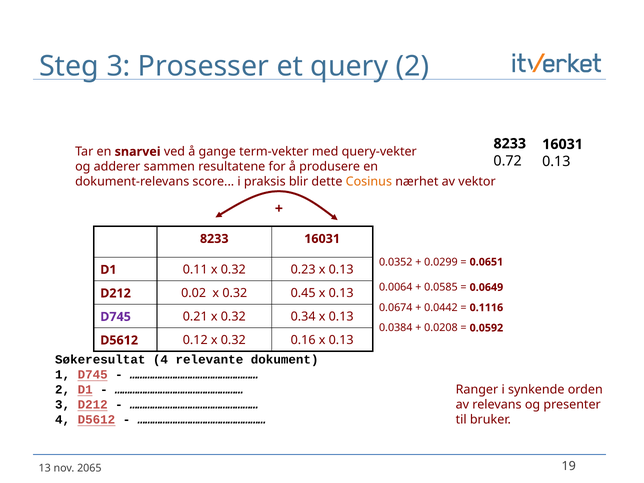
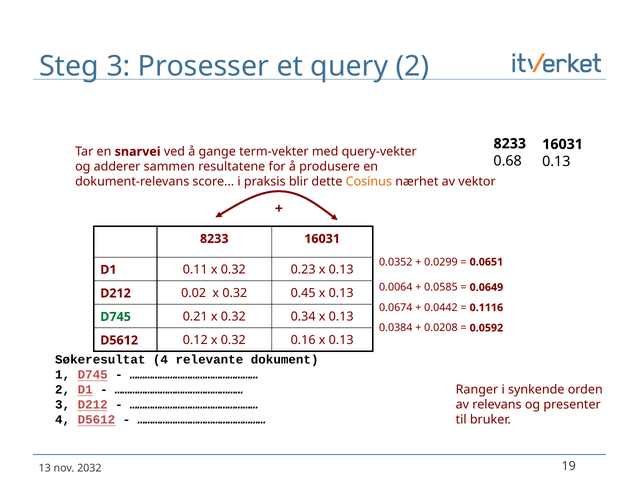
0.72: 0.72 -> 0.68
D745 at (116, 317) colour: purple -> green
2065: 2065 -> 2032
